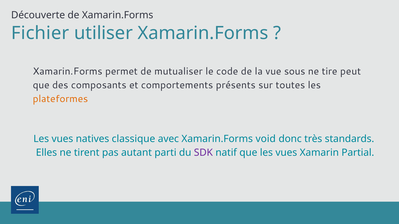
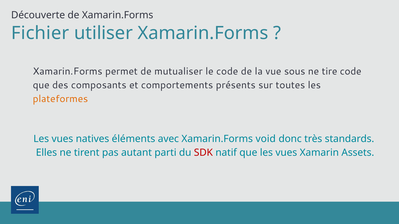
tire peut: peut -> code
classique: classique -> éléments
SDK colour: purple -> red
Partial: Partial -> Assets
